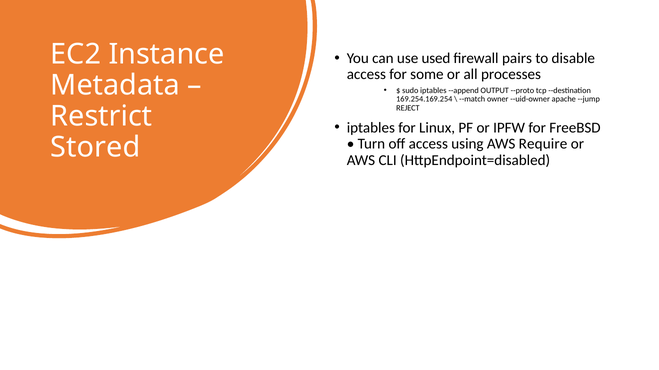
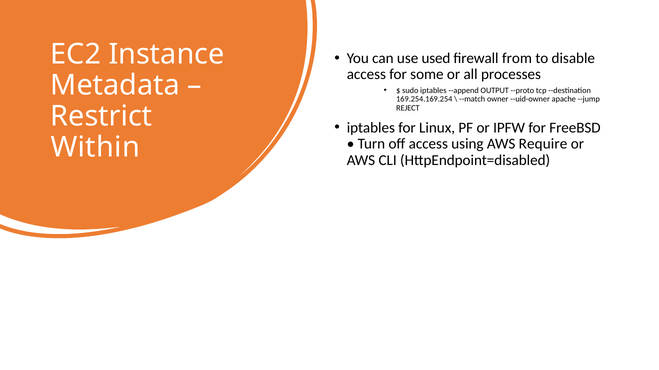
pairs: pairs -> from
Stored: Stored -> Within
